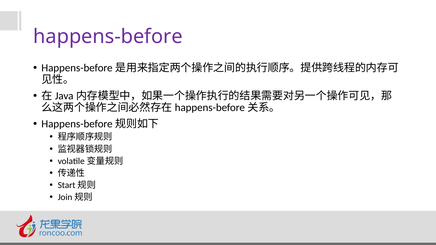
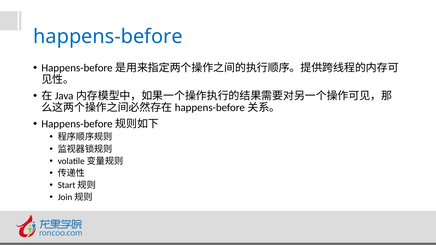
happens-before colour: purple -> blue
